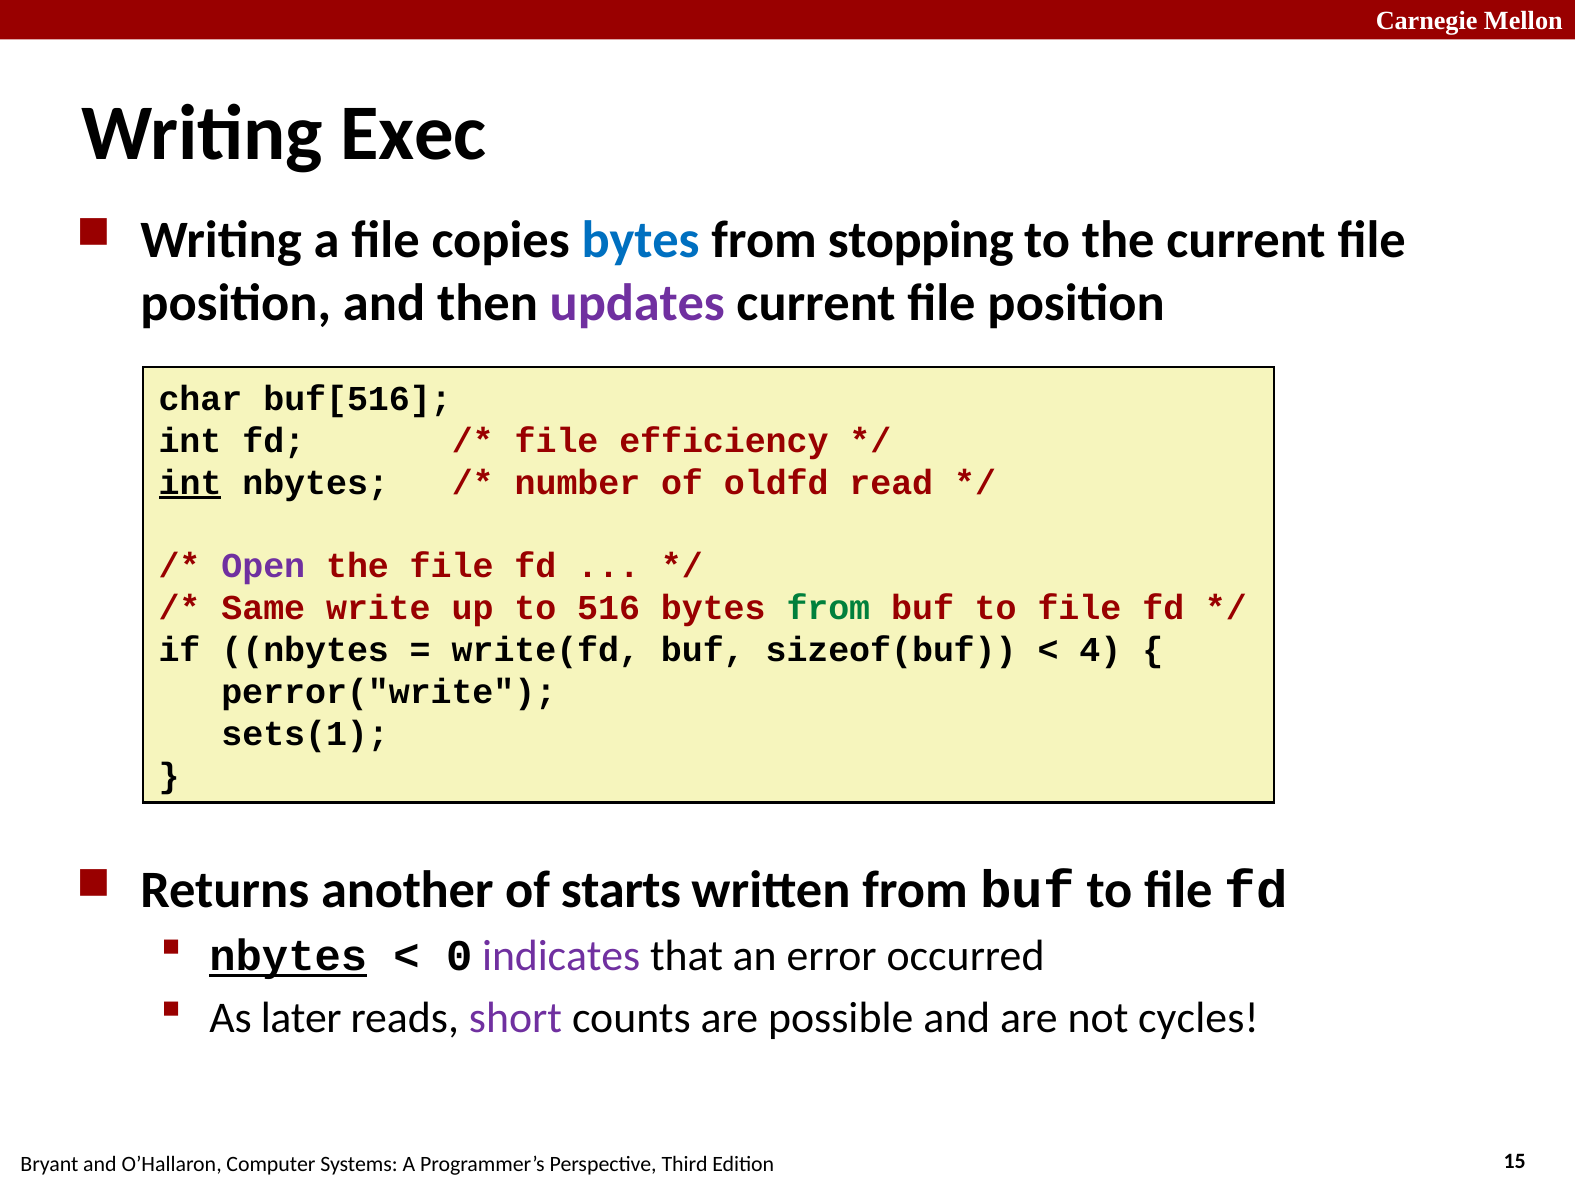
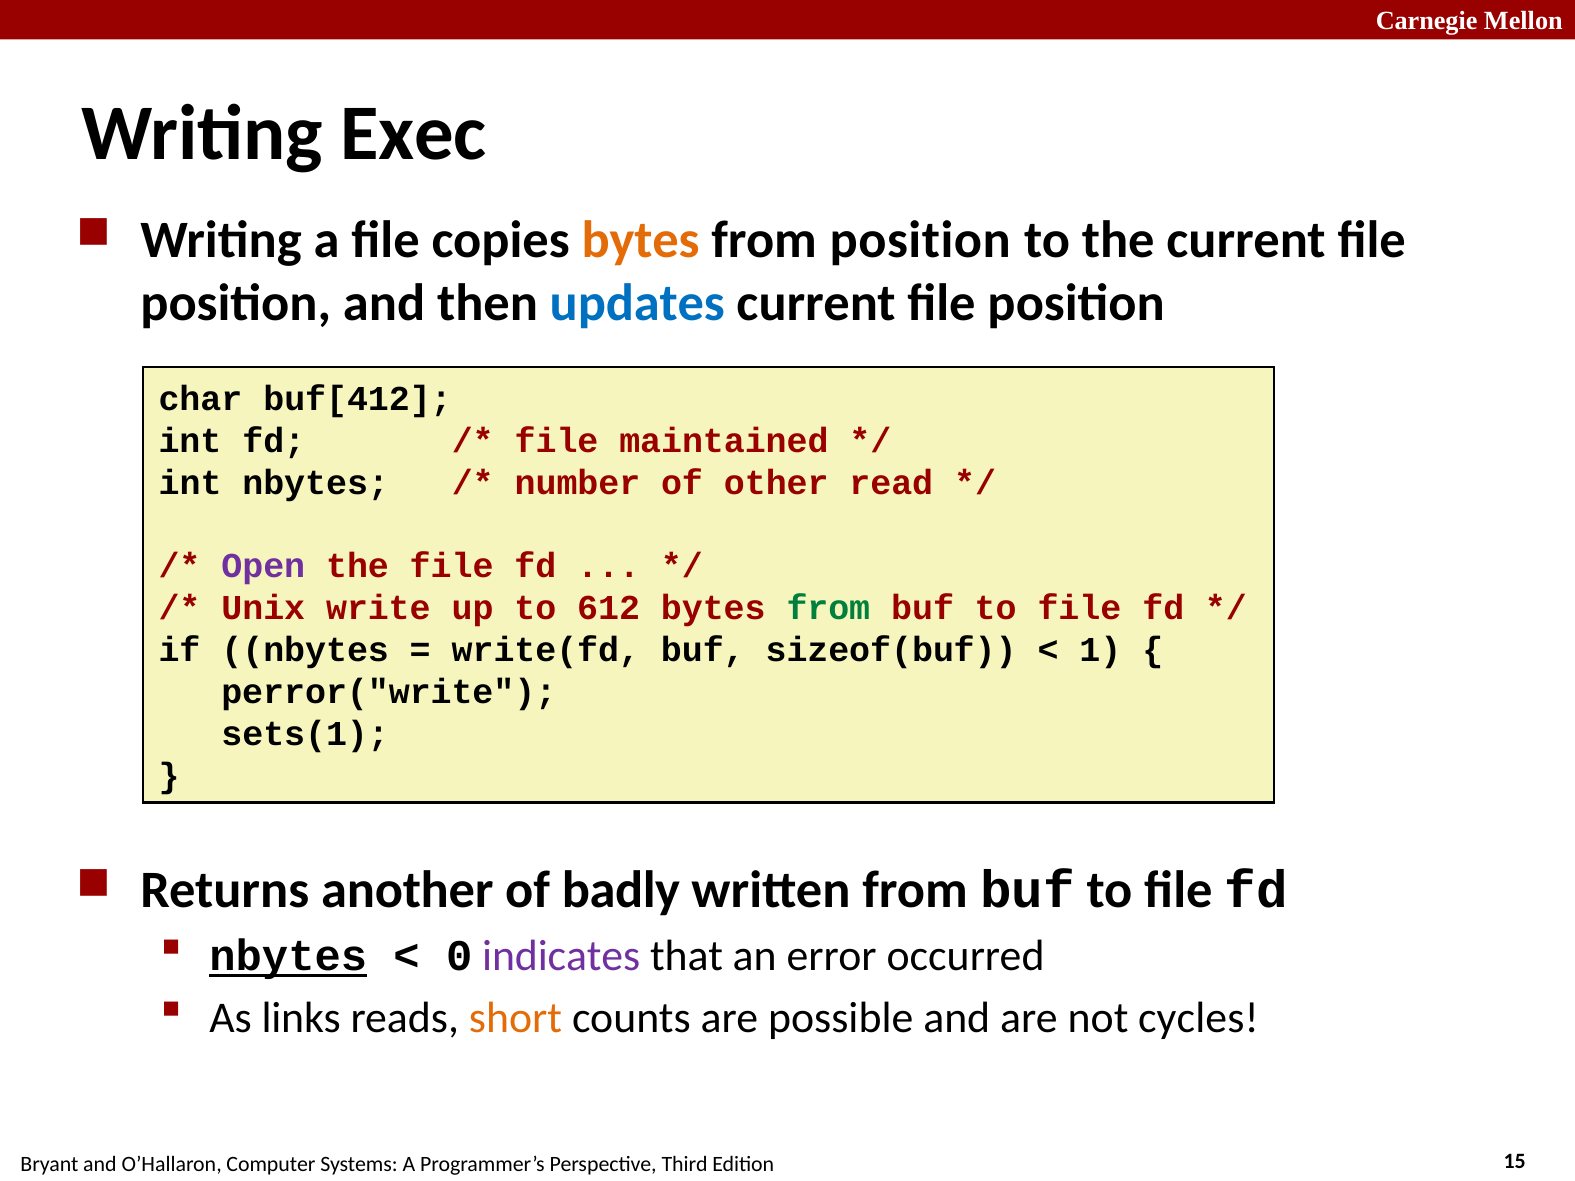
bytes at (641, 240) colour: blue -> orange
from stopping: stopping -> position
updates colour: purple -> blue
buf[516: buf[516 -> buf[412
efficiency: efficiency -> maintained
int at (190, 483) underline: present -> none
oldfd: oldfd -> other
Same: Same -> Unix
516: 516 -> 612
4: 4 -> 1
starts: starts -> badly
later: later -> links
short colour: purple -> orange
